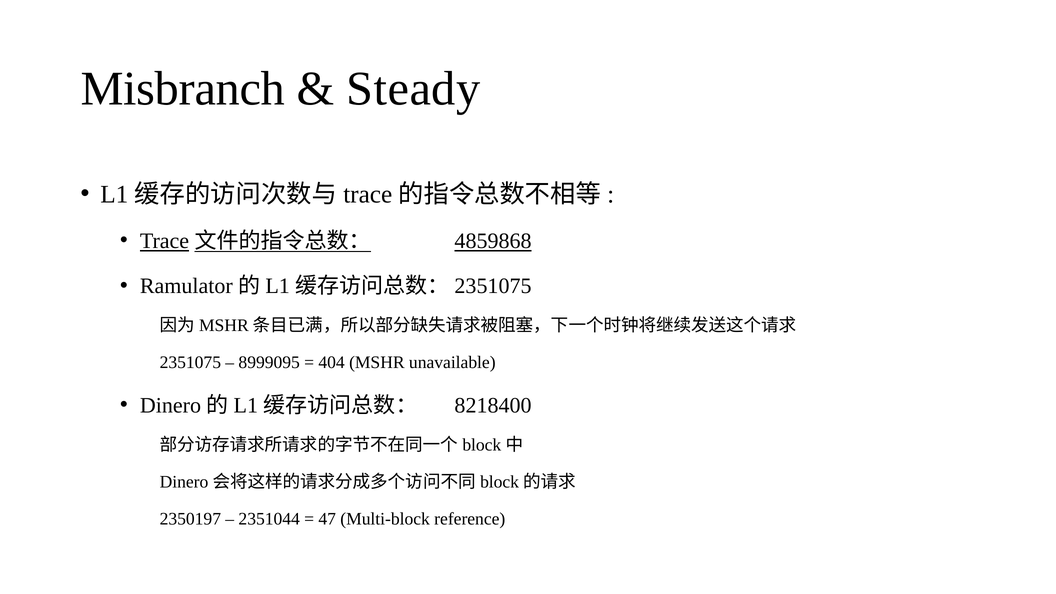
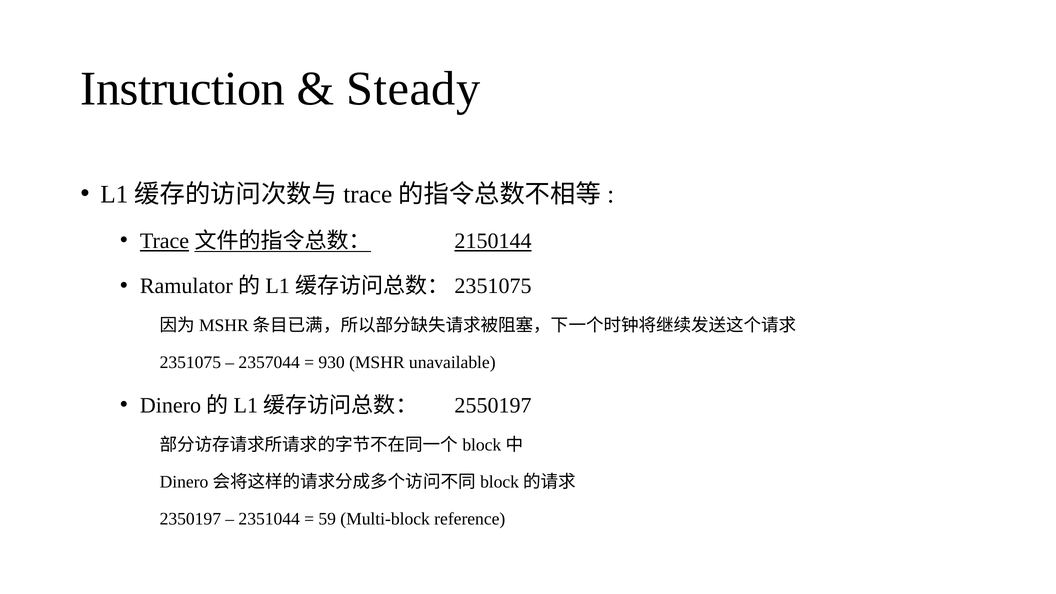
Misbranch: Misbranch -> Instruction
4859868: 4859868 -> 2150144
8999095: 8999095 -> 2357044
404: 404 -> 930
8218400: 8218400 -> 2550197
47: 47 -> 59
